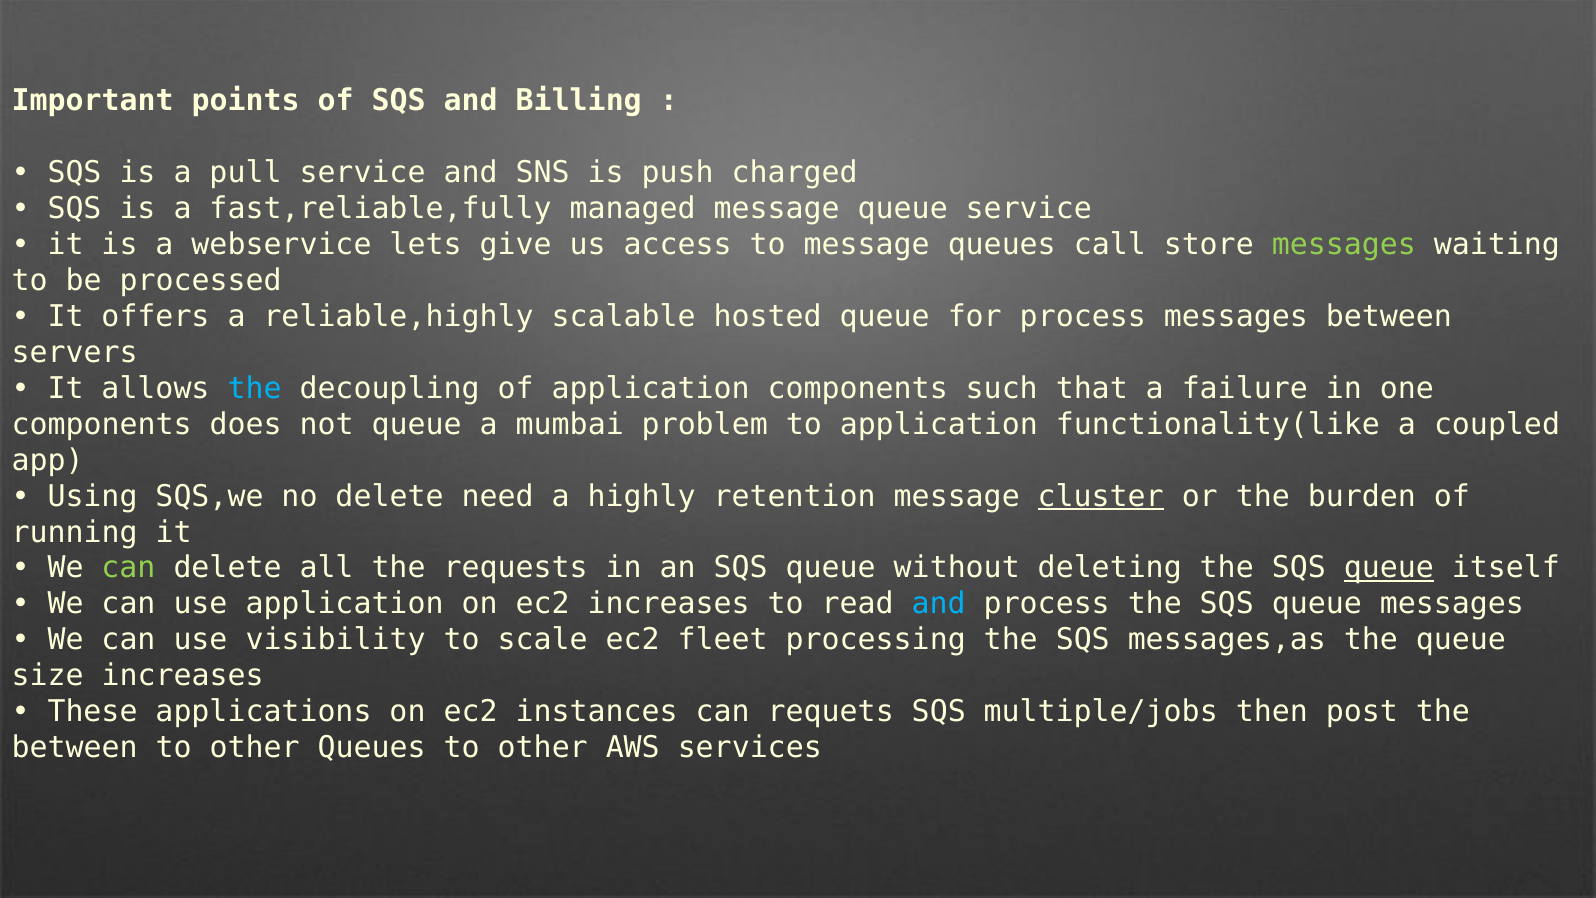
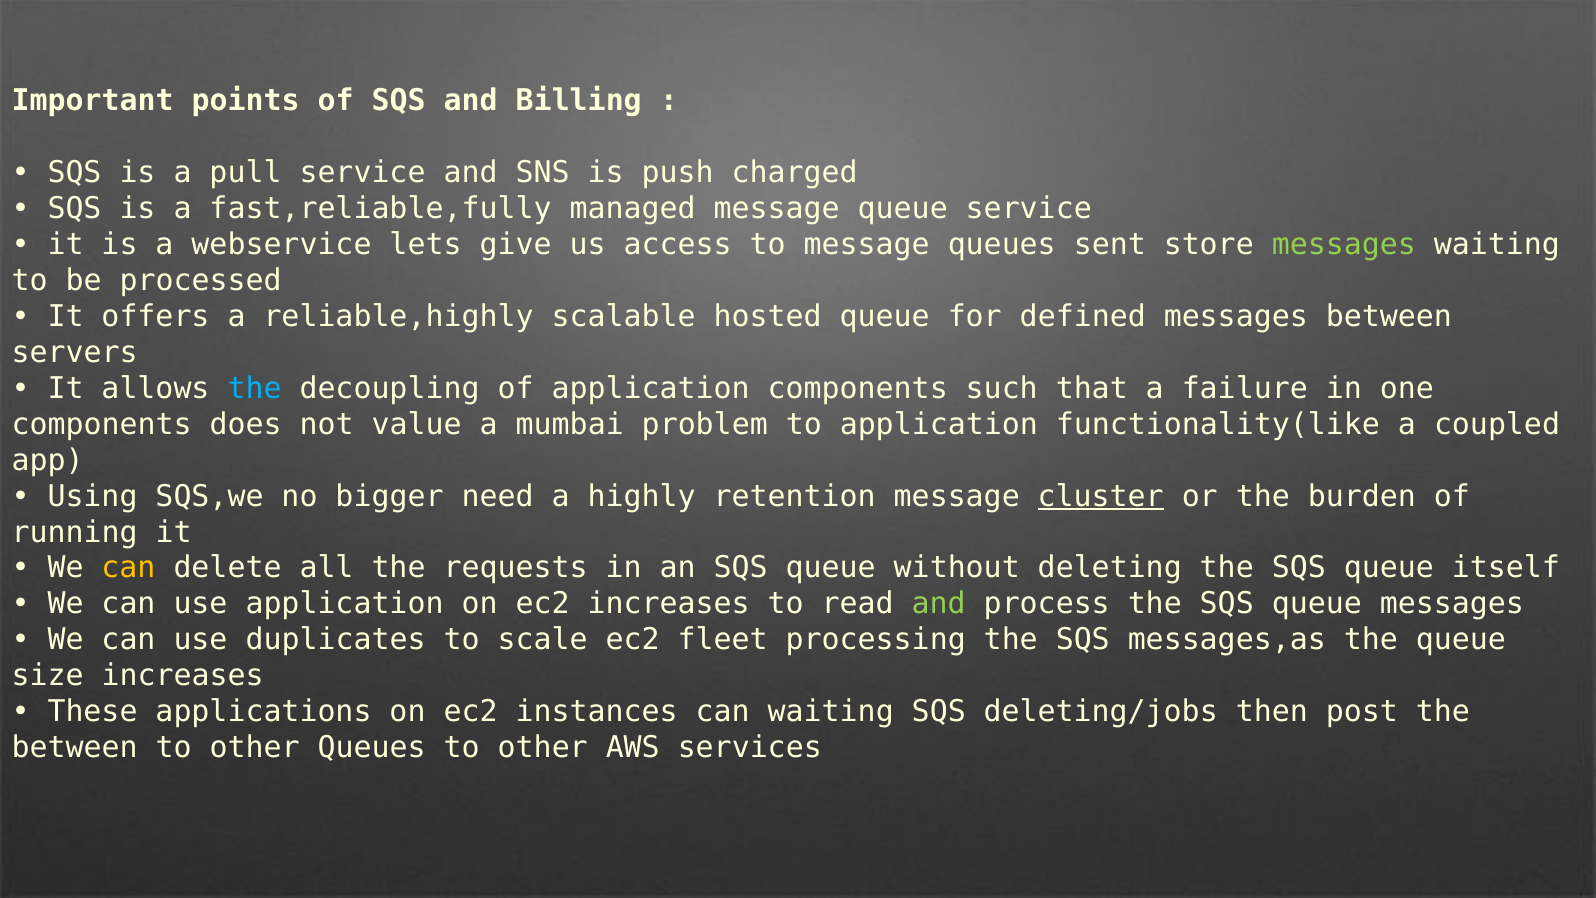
call: call -> sent
for process: process -> defined
not queue: queue -> value
no delete: delete -> bigger
can at (128, 568) colour: light green -> yellow
queue at (1389, 568) underline: present -> none
and at (939, 604) colour: light blue -> light green
visibility: visibility -> duplicates
can requets: requets -> waiting
multiple/jobs: multiple/jobs -> deleting/jobs
